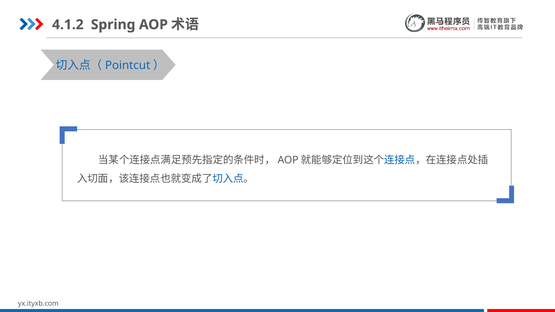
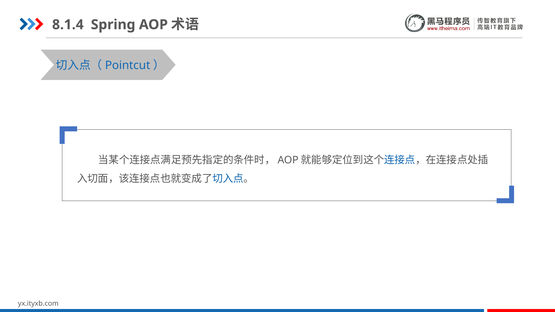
4.1.2: 4.1.2 -> 8.1.4
